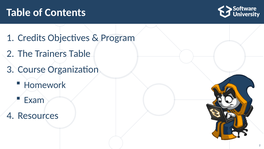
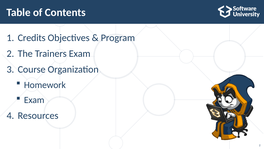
Trainers Table: Table -> Exam
